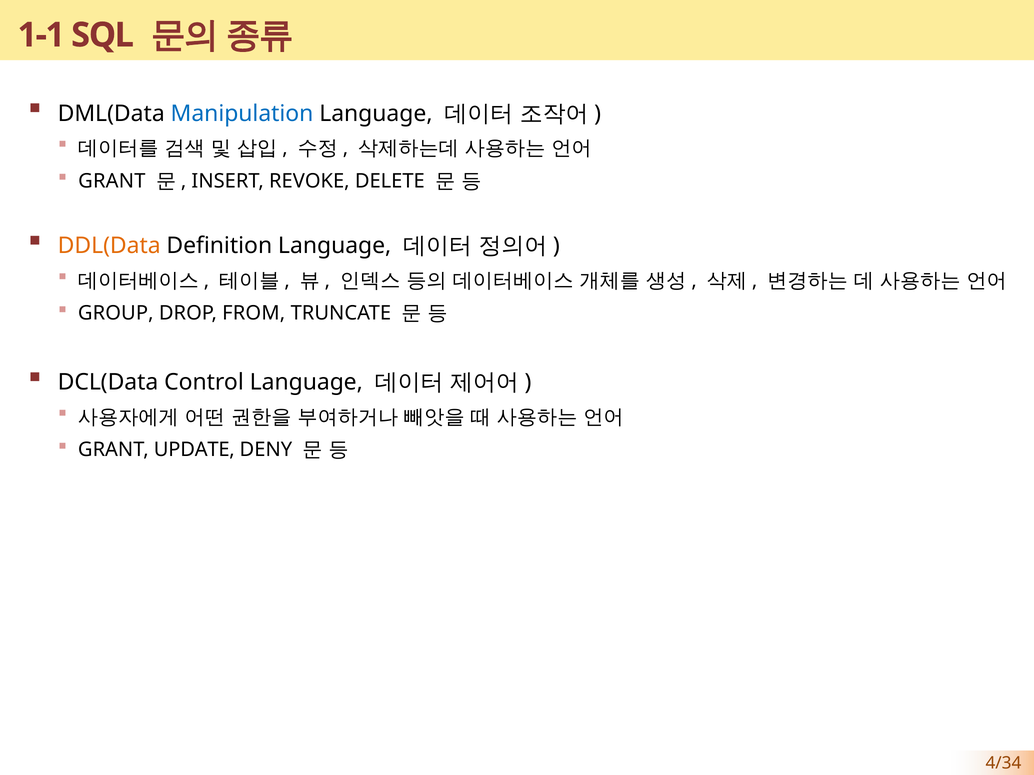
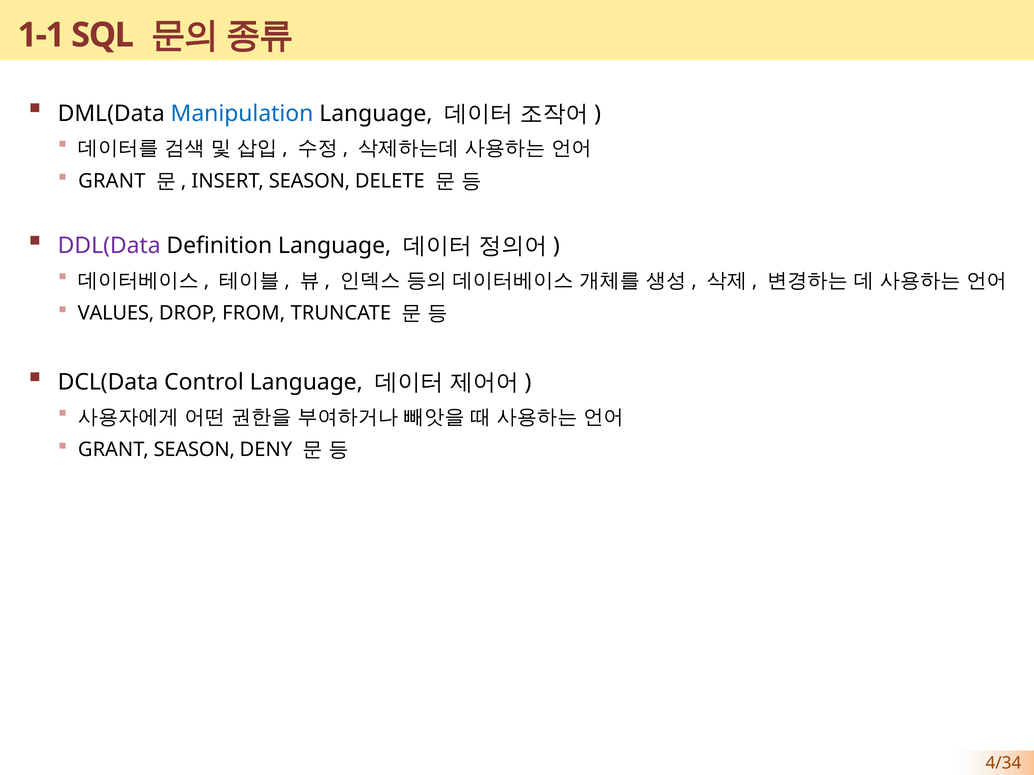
INSERT REVOKE: REVOKE -> SEASON
DDL(Data colour: orange -> purple
GROUP: GROUP -> VALUES
GRANT UPDATE: UPDATE -> SEASON
